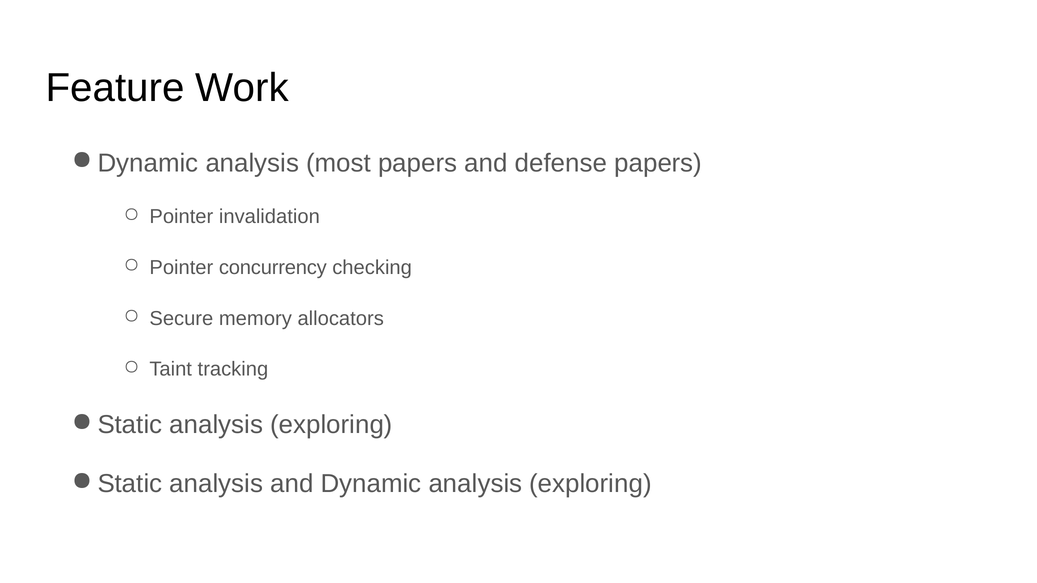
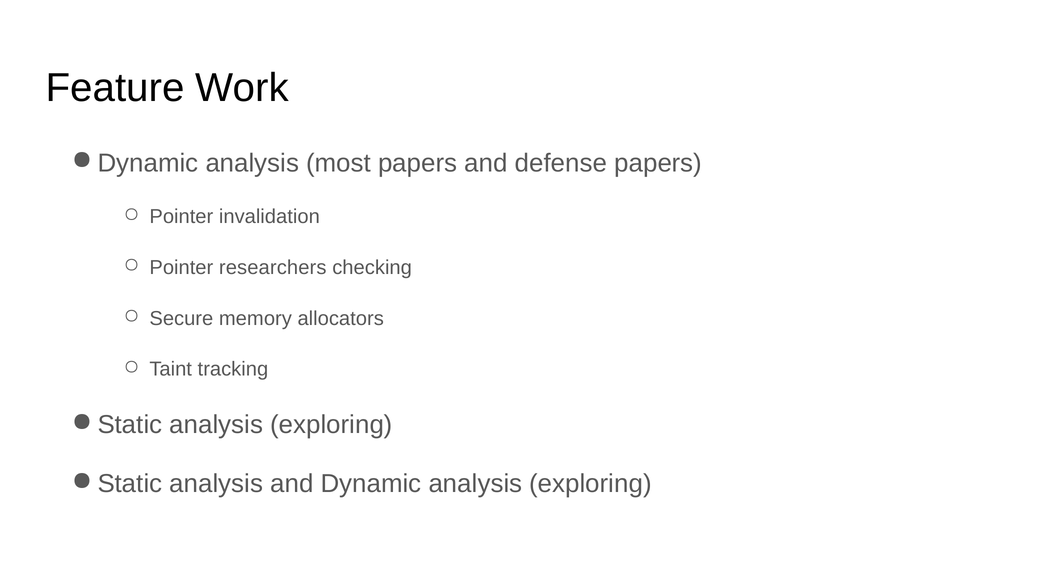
concurrency: concurrency -> researchers
